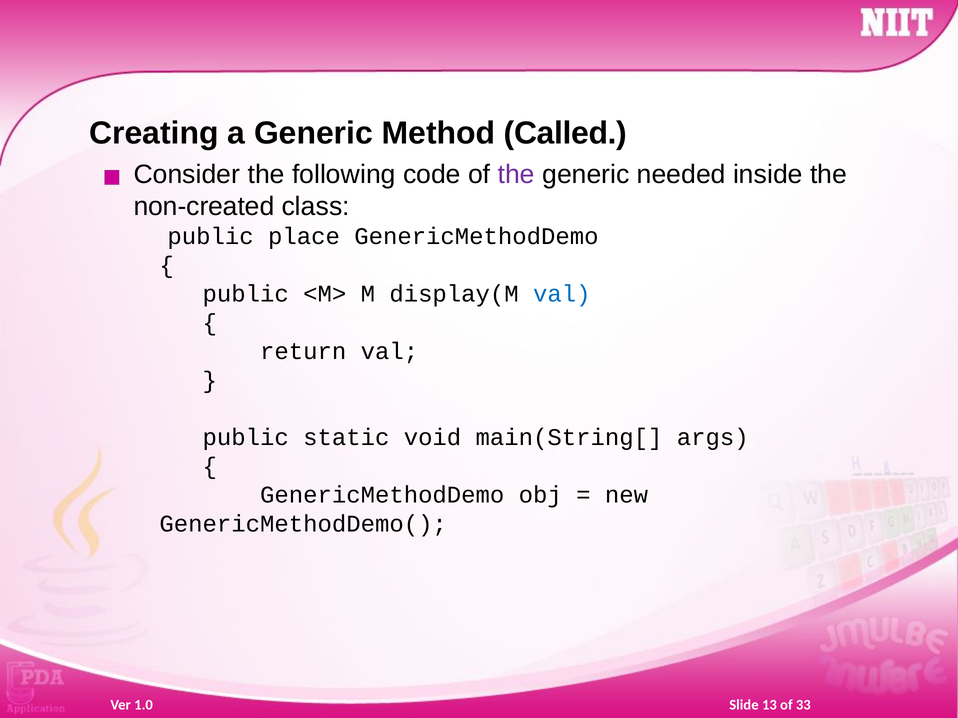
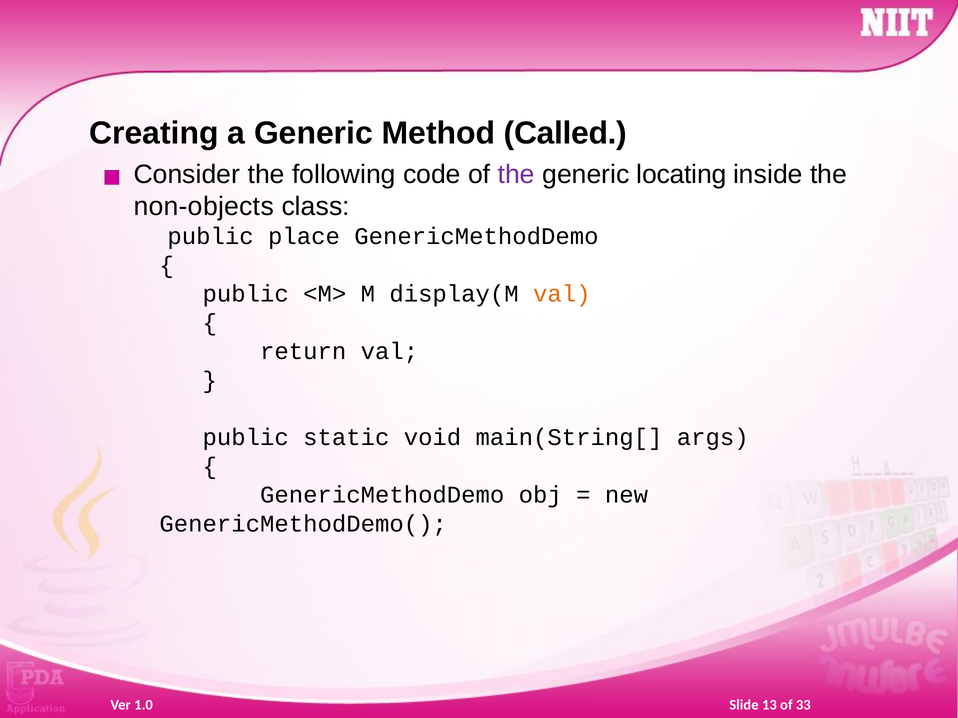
needed: needed -> locating
non-created: non-created -> non-objects
val at (562, 294) colour: blue -> orange
